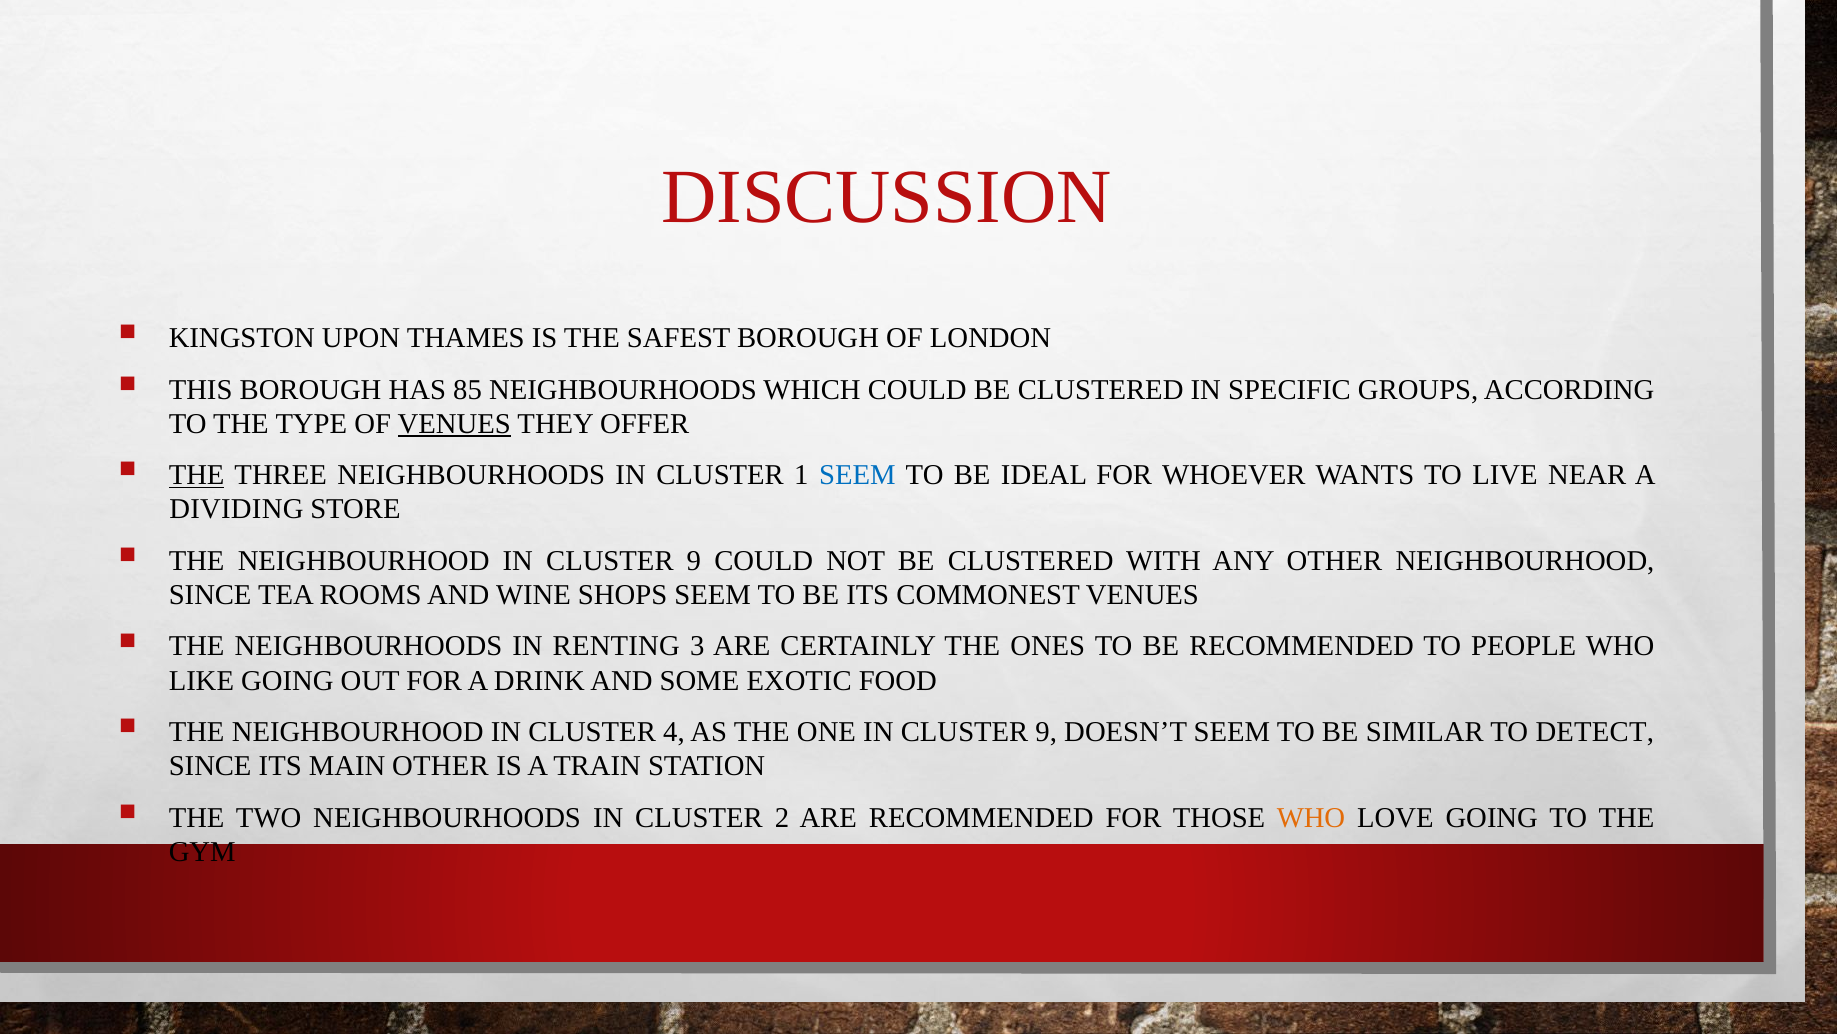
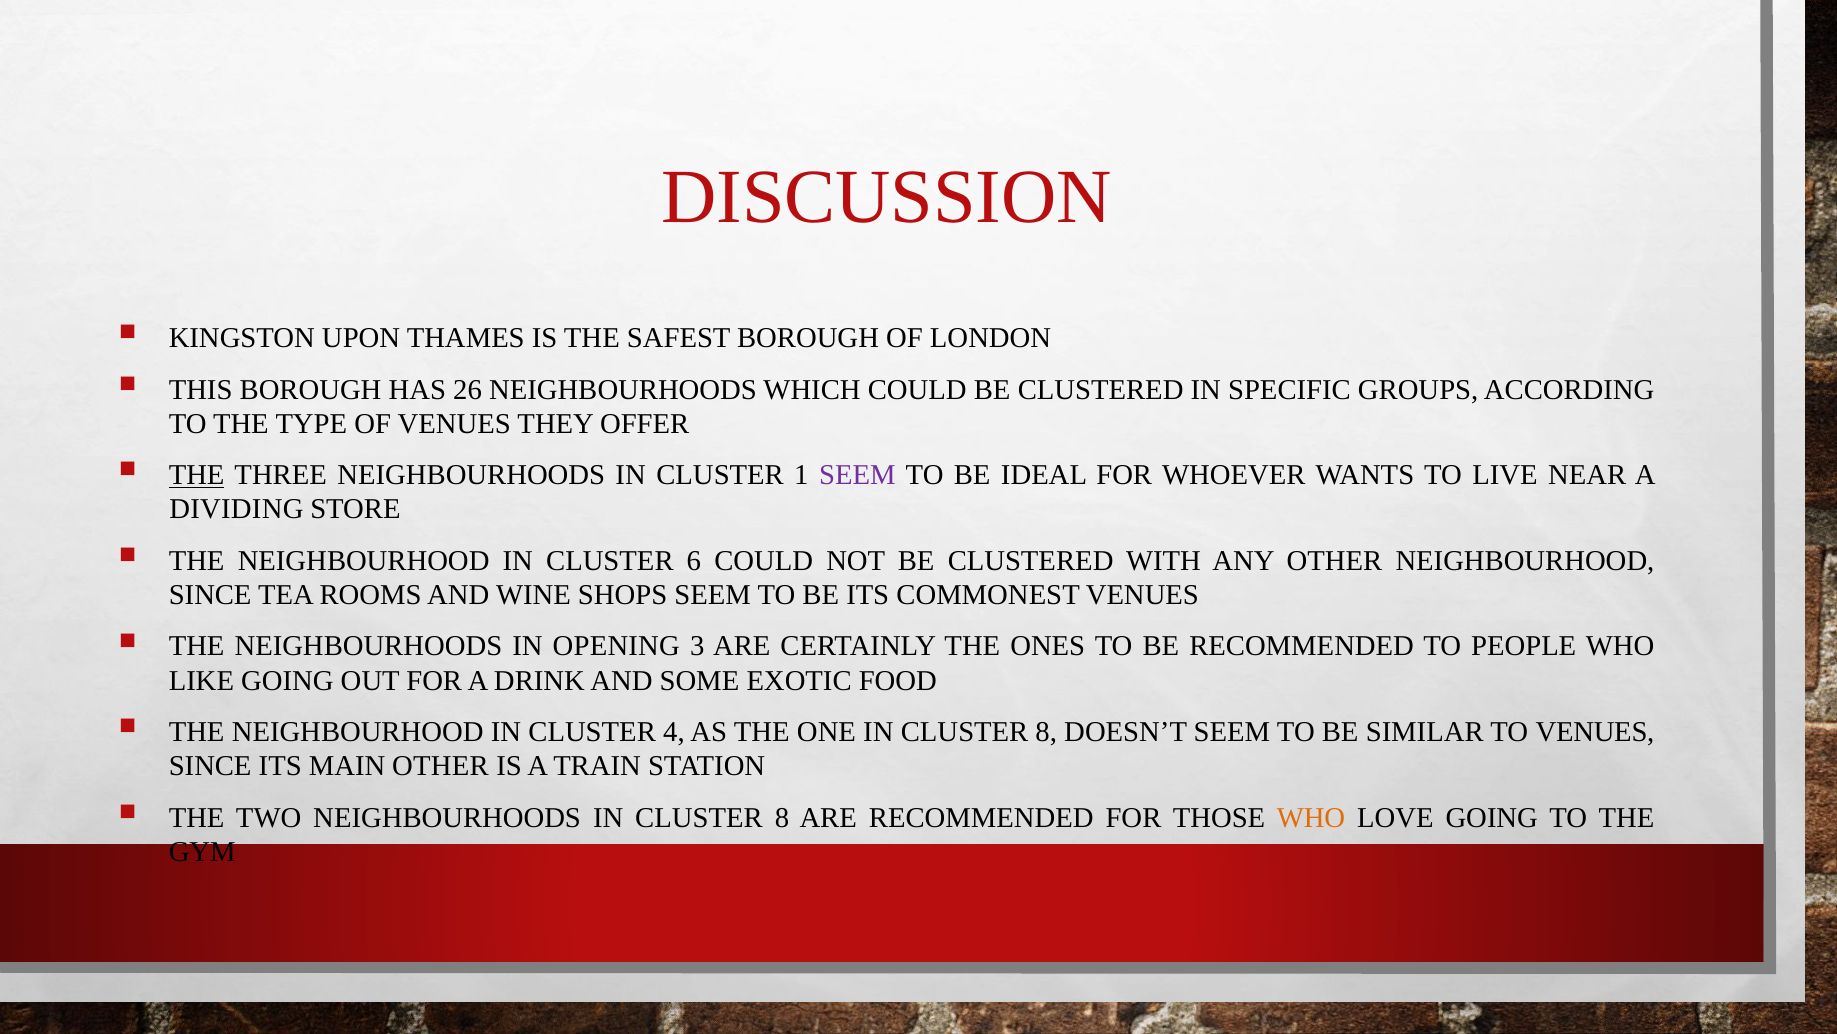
85: 85 -> 26
VENUES at (454, 424) underline: present -> none
SEEM at (857, 475) colour: blue -> purple
NEIGHBOURHOOD IN CLUSTER 9: 9 -> 6
RENTING: RENTING -> OPENING
ONE IN CLUSTER 9: 9 -> 8
TO DETECT: DETECT -> VENUES
NEIGHBOURHOODS IN CLUSTER 2: 2 -> 8
